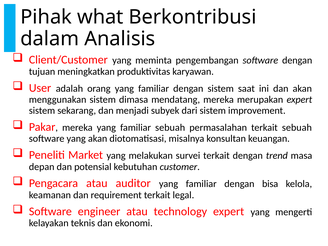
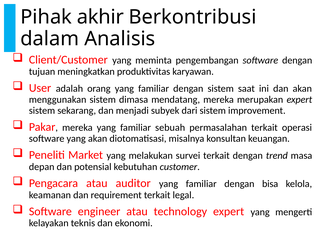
what: what -> akhir
terkait sebuah: sebuah -> operasi
